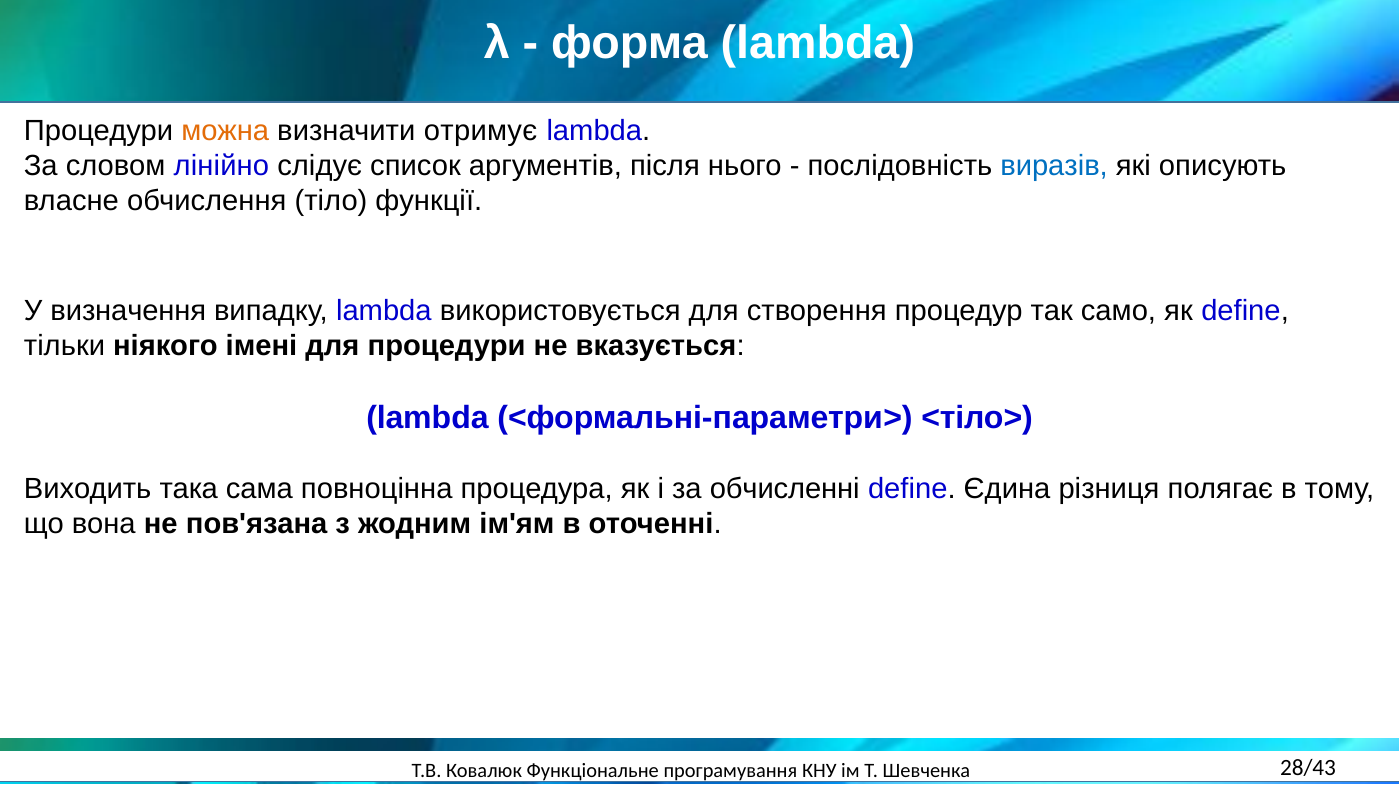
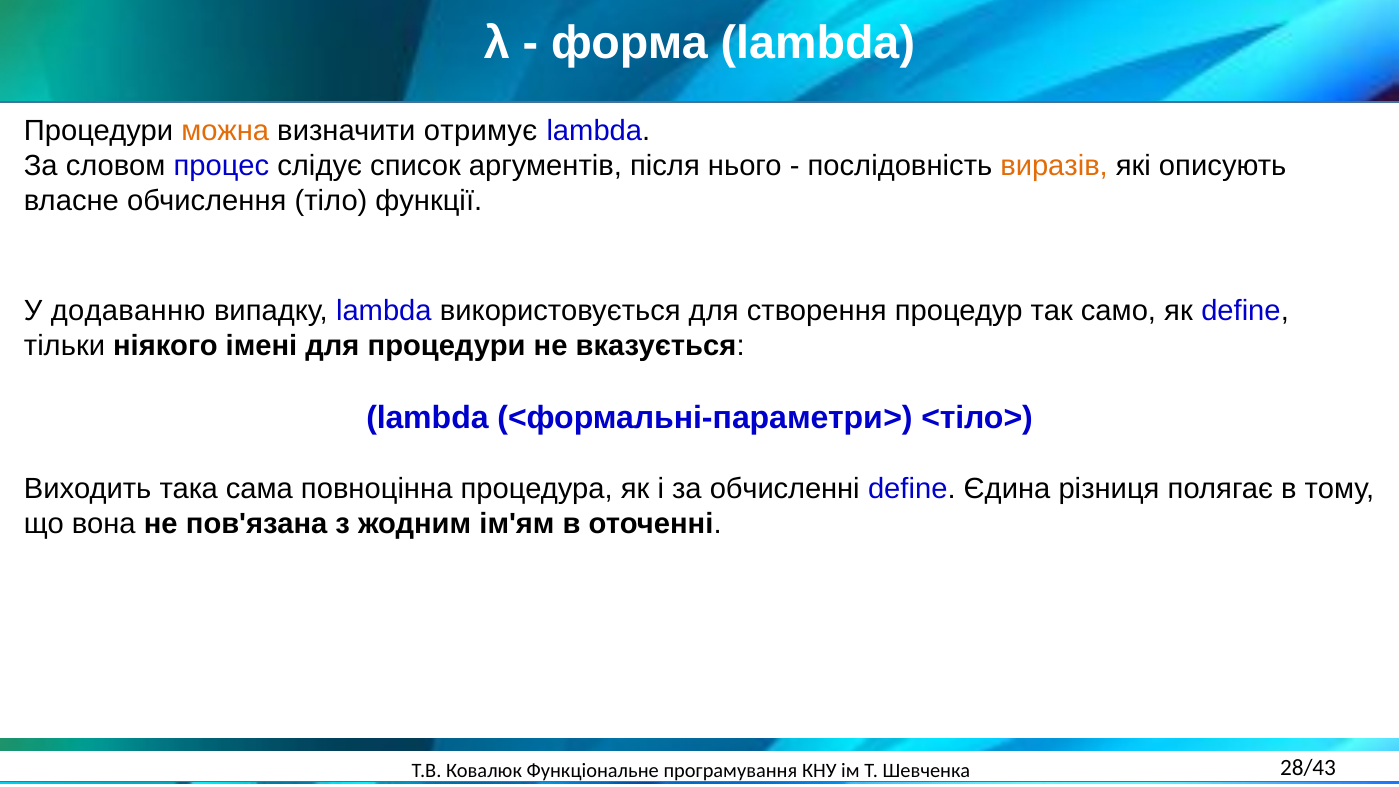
лінійно: лінійно -> процес
виразів colour: blue -> orange
визначення: визначення -> додаванню
